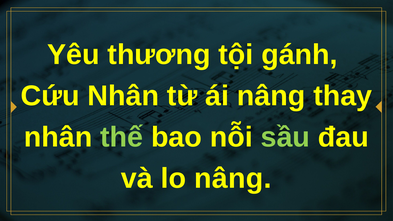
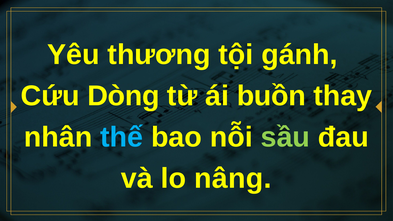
Cứu Nhân: Nhân -> Dòng
ái nâng: nâng -> buồn
thế colour: light green -> light blue
